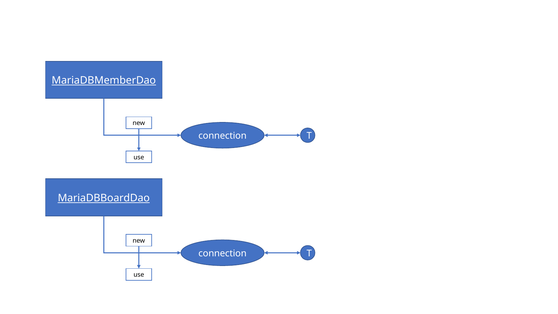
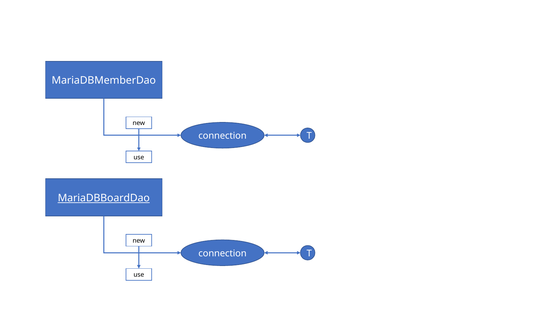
MariaDBMemberDao underline: present -> none
